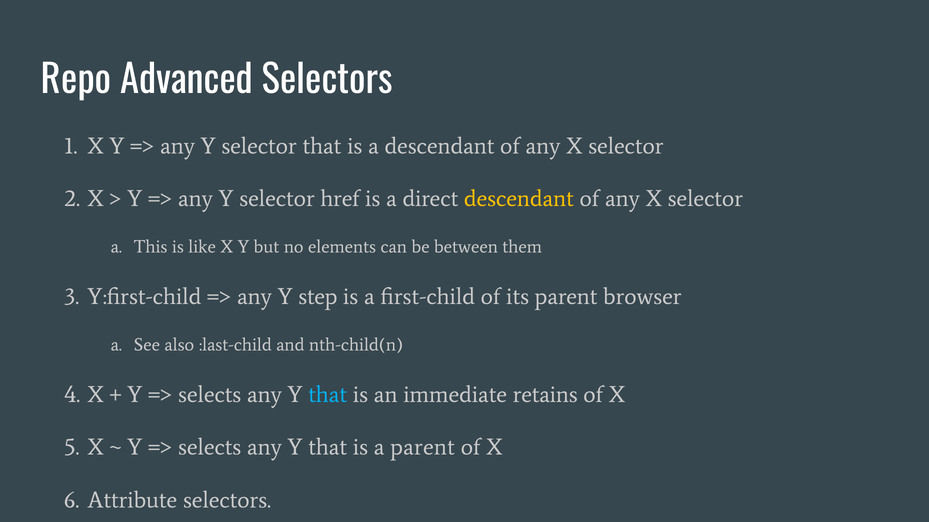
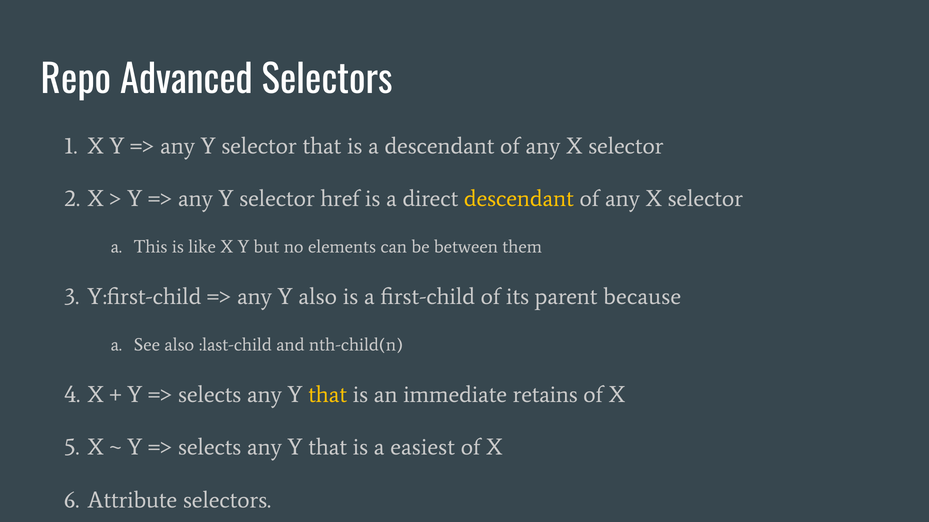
Y step: step -> also
browser: browser -> because
that at (328, 395) colour: light blue -> yellow
a parent: parent -> easiest
